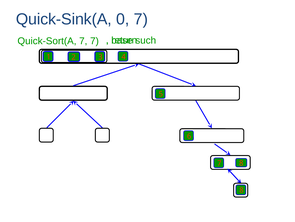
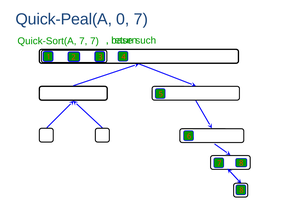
Quick-Sink(A: Quick-Sink(A -> Quick-Peal(A
